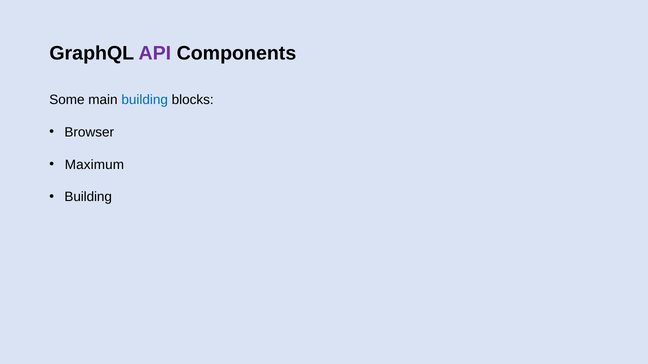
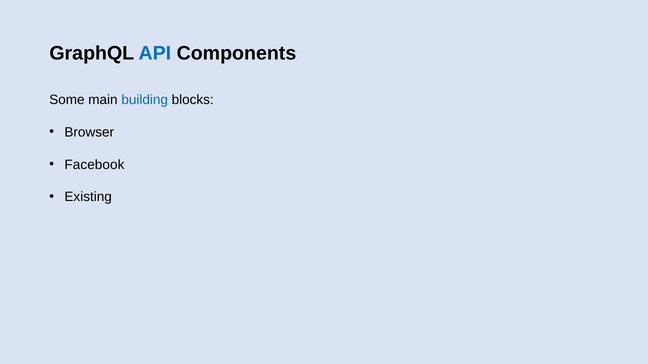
API colour: purple -> blue
Maximum: Maximum -> Facebook
Building at (88, 197): Building -> Existing
